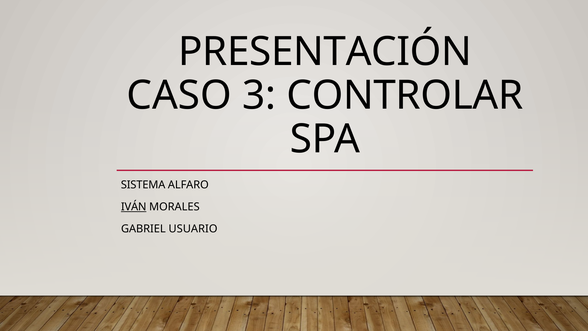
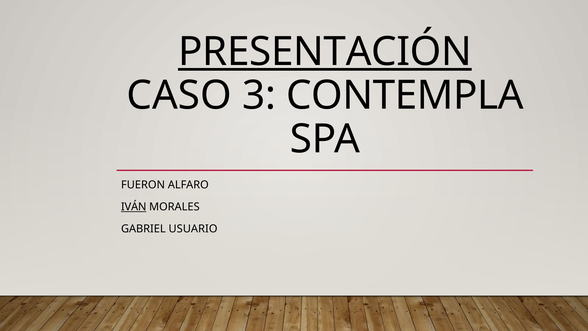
PRESENTACIÓN underline: none -> present
CONTROLAR: CONTROLAR -> CONTEMPLA
SISTEMA: SISTEMA -> FUERON
